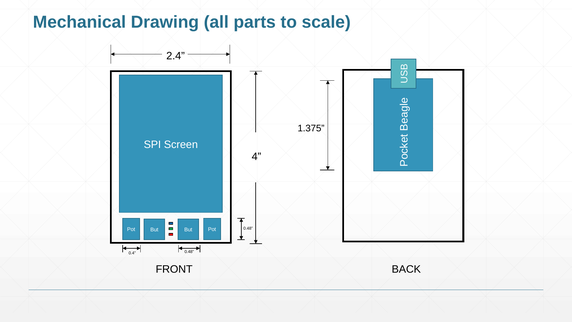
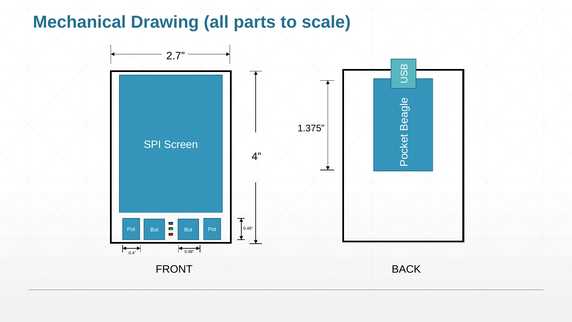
2.4: 2.4 -> 2.7
